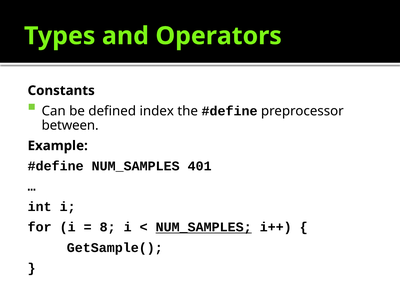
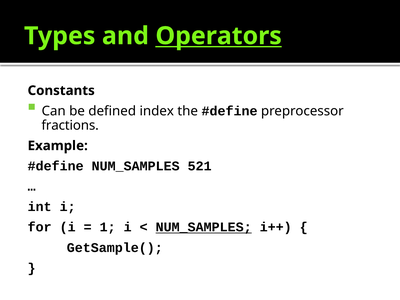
Operators underline: none -> present
between: between -> fractions
401: 401 -> 521
8: 8 -> 1
